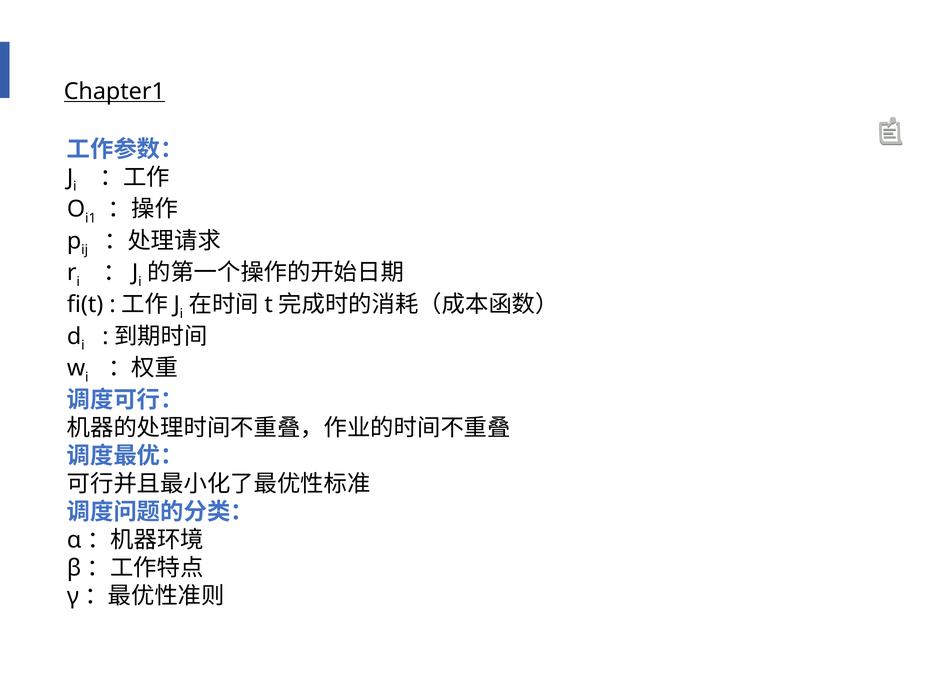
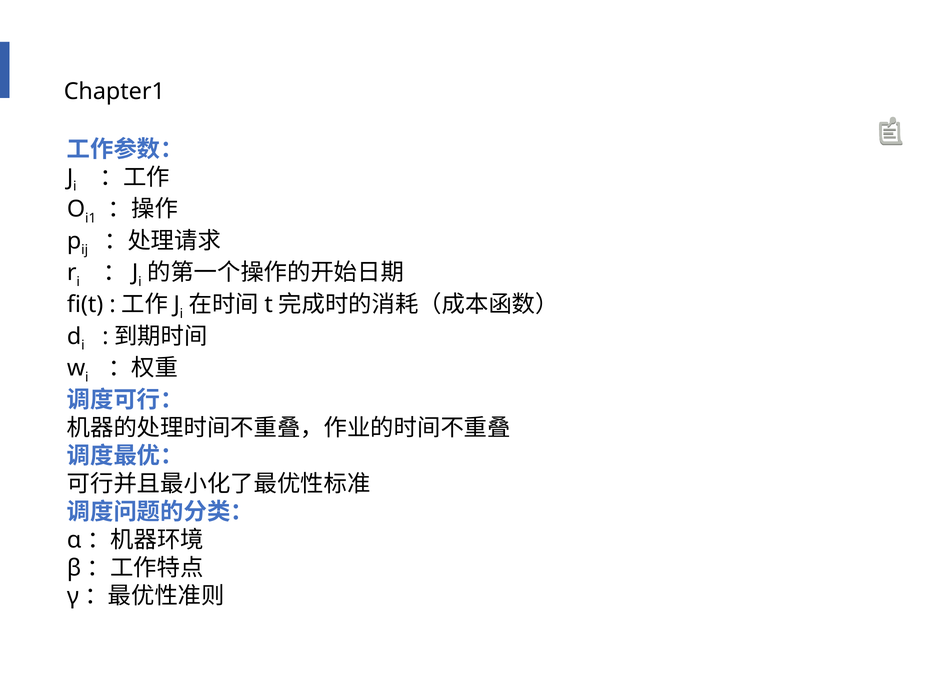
Chapter1 underline: present -> none
